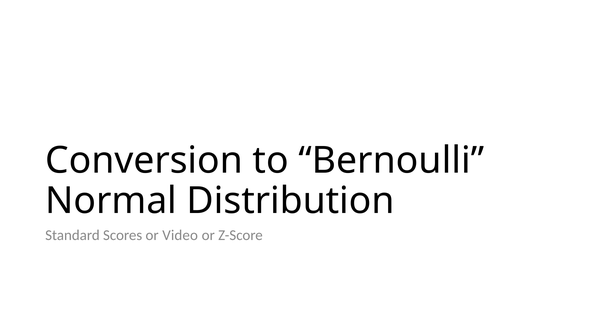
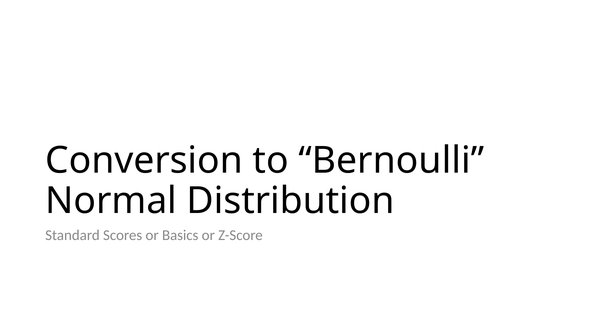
Video: Video -> Basics
